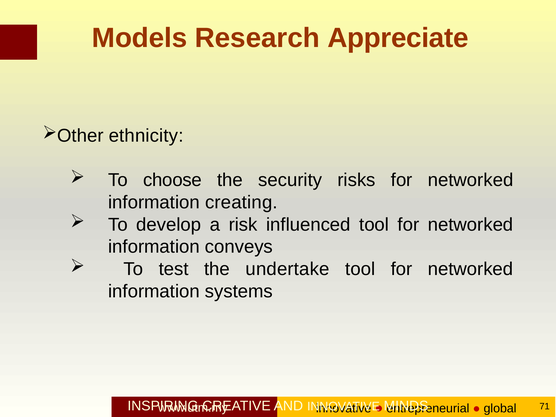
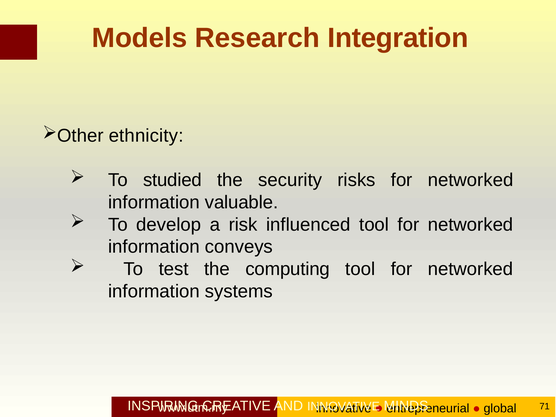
Appreciate: Appreciate -> Integration
choose: choose -> studied
creating: creating -> valuable
undertake: undertake -> computing
